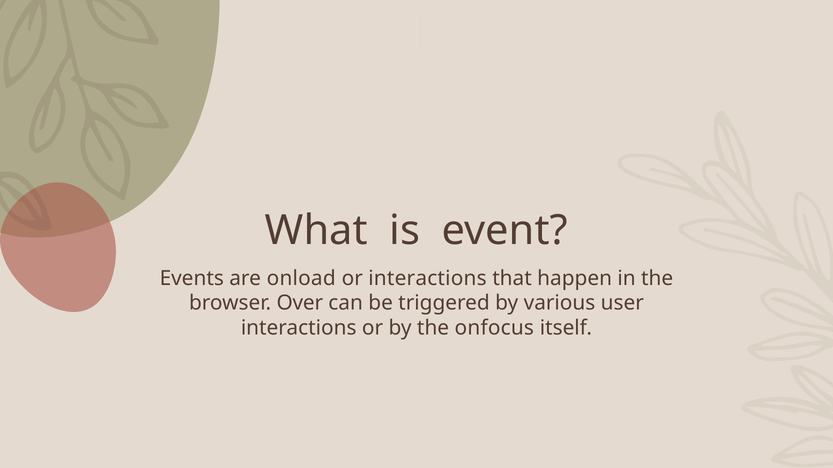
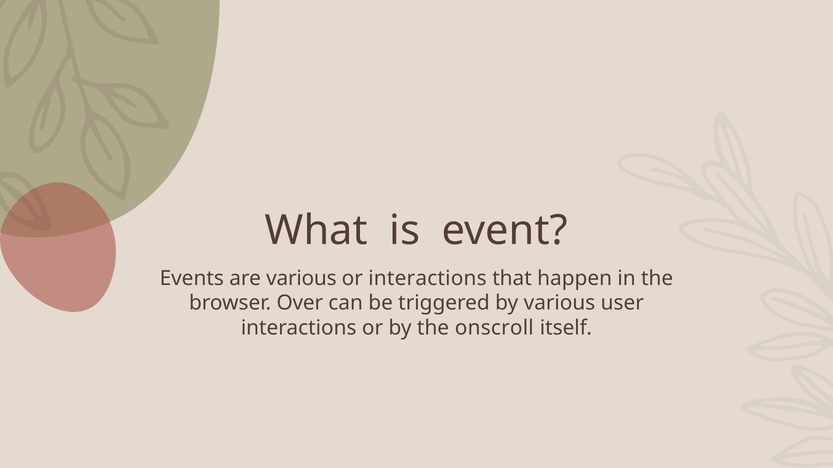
are onload: onload -> various
onfocus: onfocus -> onscroll
